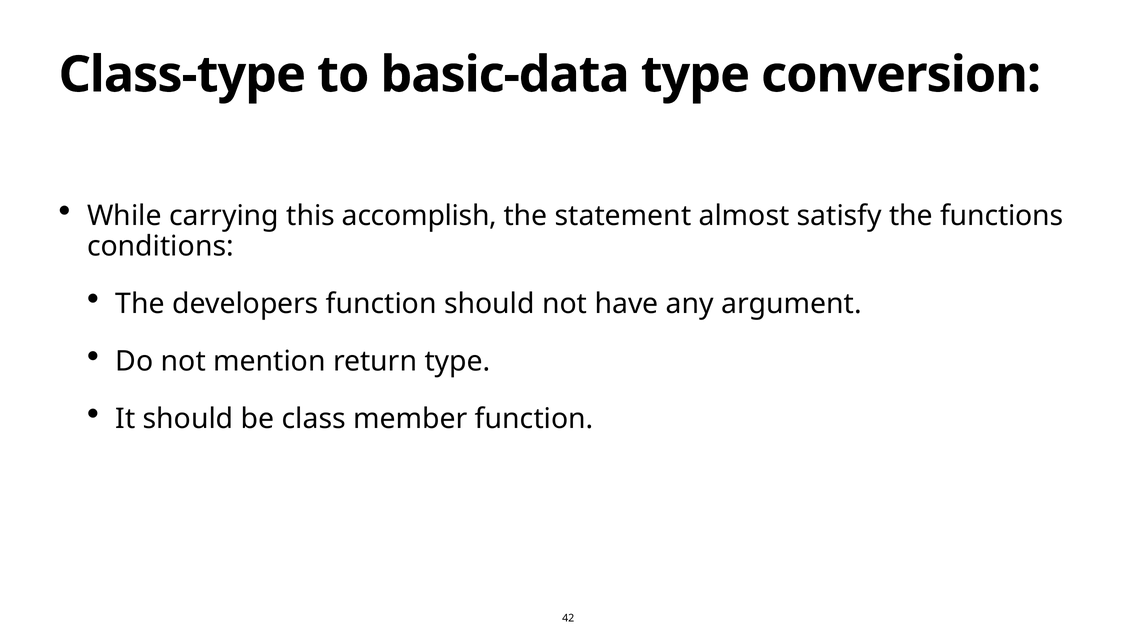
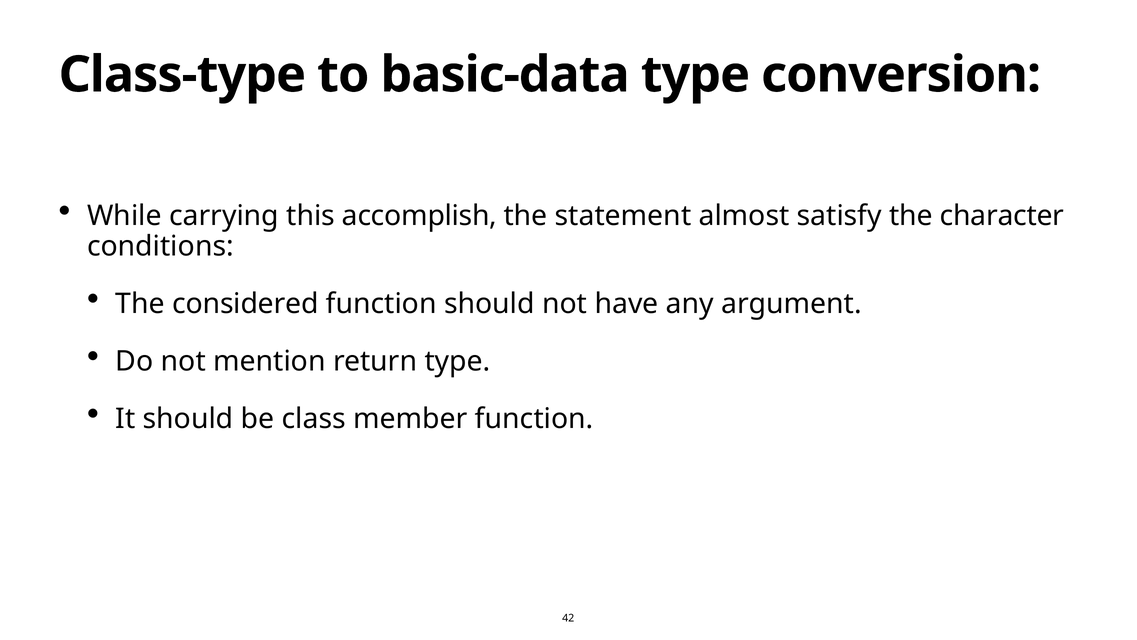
functions: functions -> character
developers: developers -> considered
